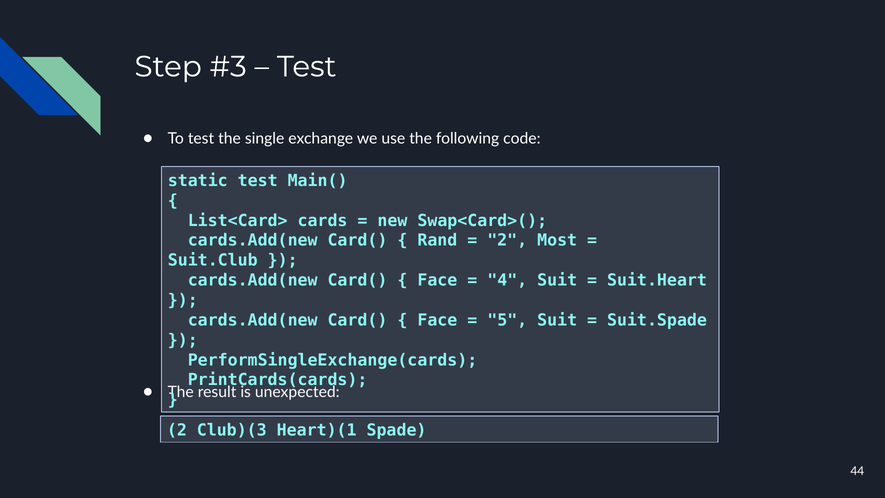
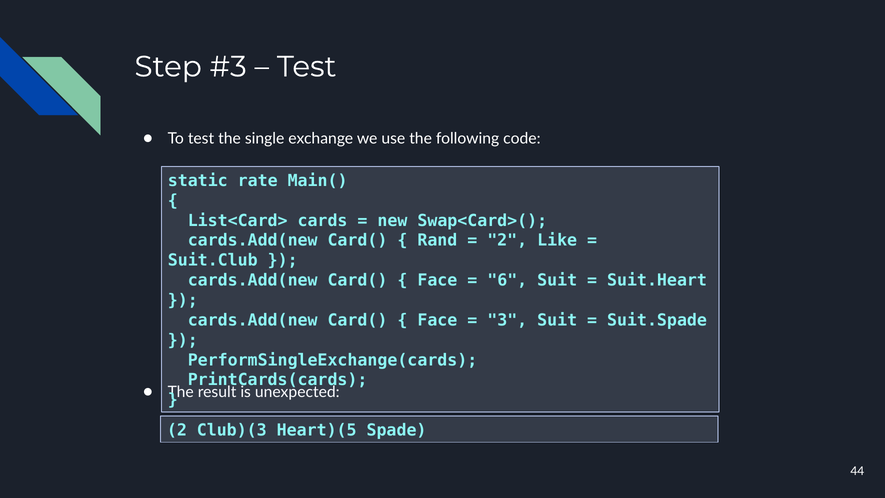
static test: test -> rate
Most: Most -> Like
4: 4 -> 6
5: 5 -> 3
Heart)(1: Heart)(1 -> Heart)(5
